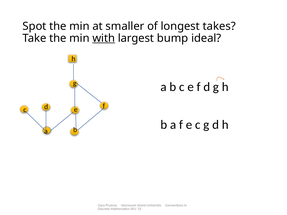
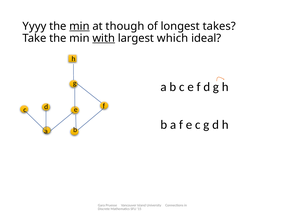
Spot: Spot -> Yyyy
min at (79, 26) underline: none -> present
smaller: smaller -> though
bump: bump -> which
